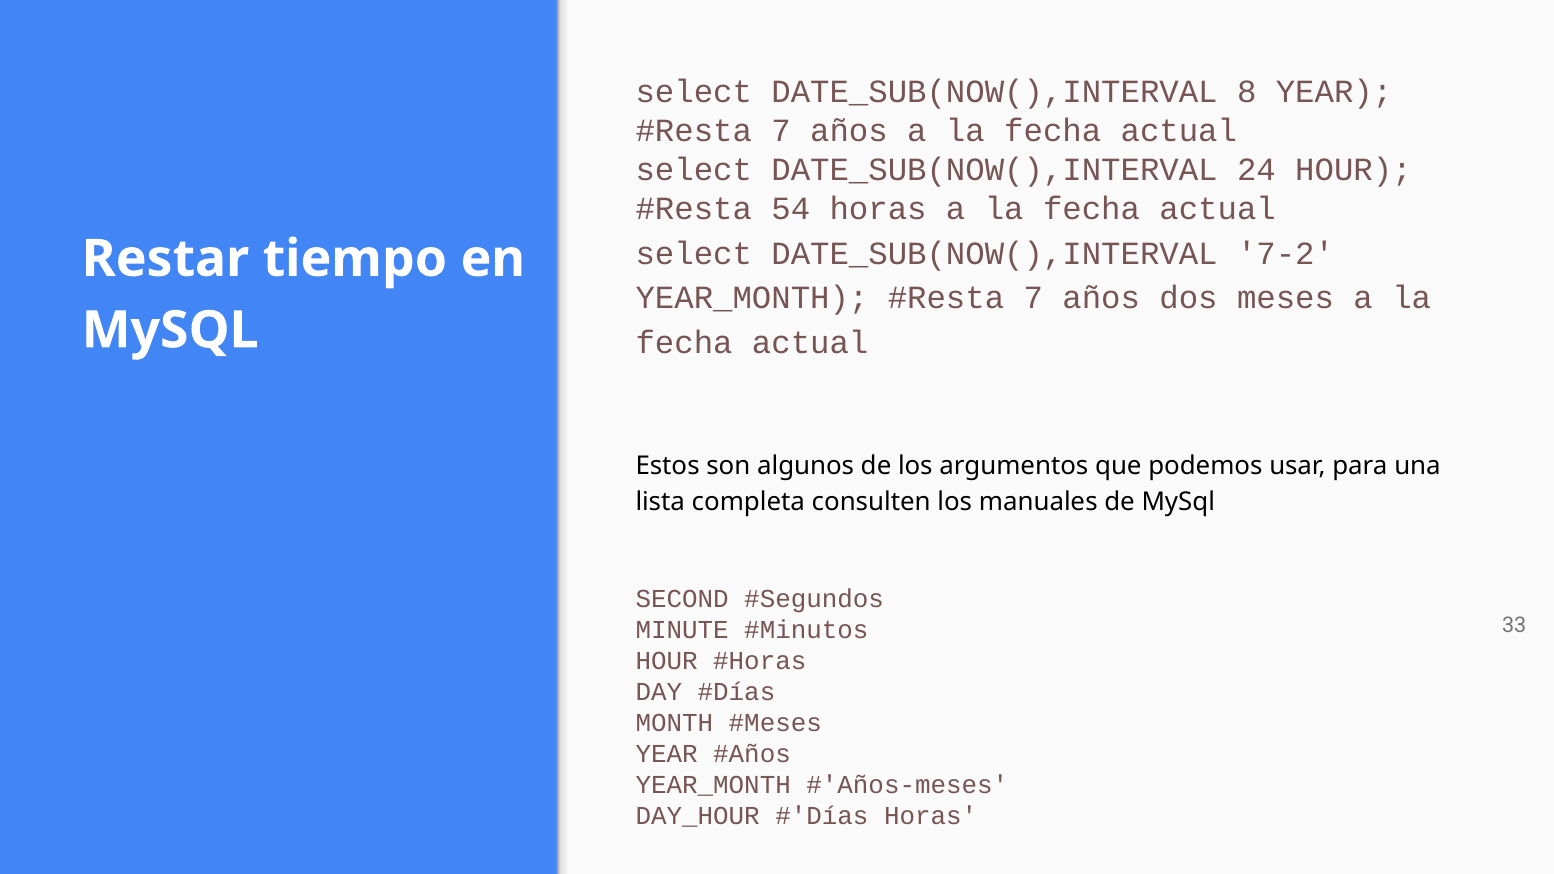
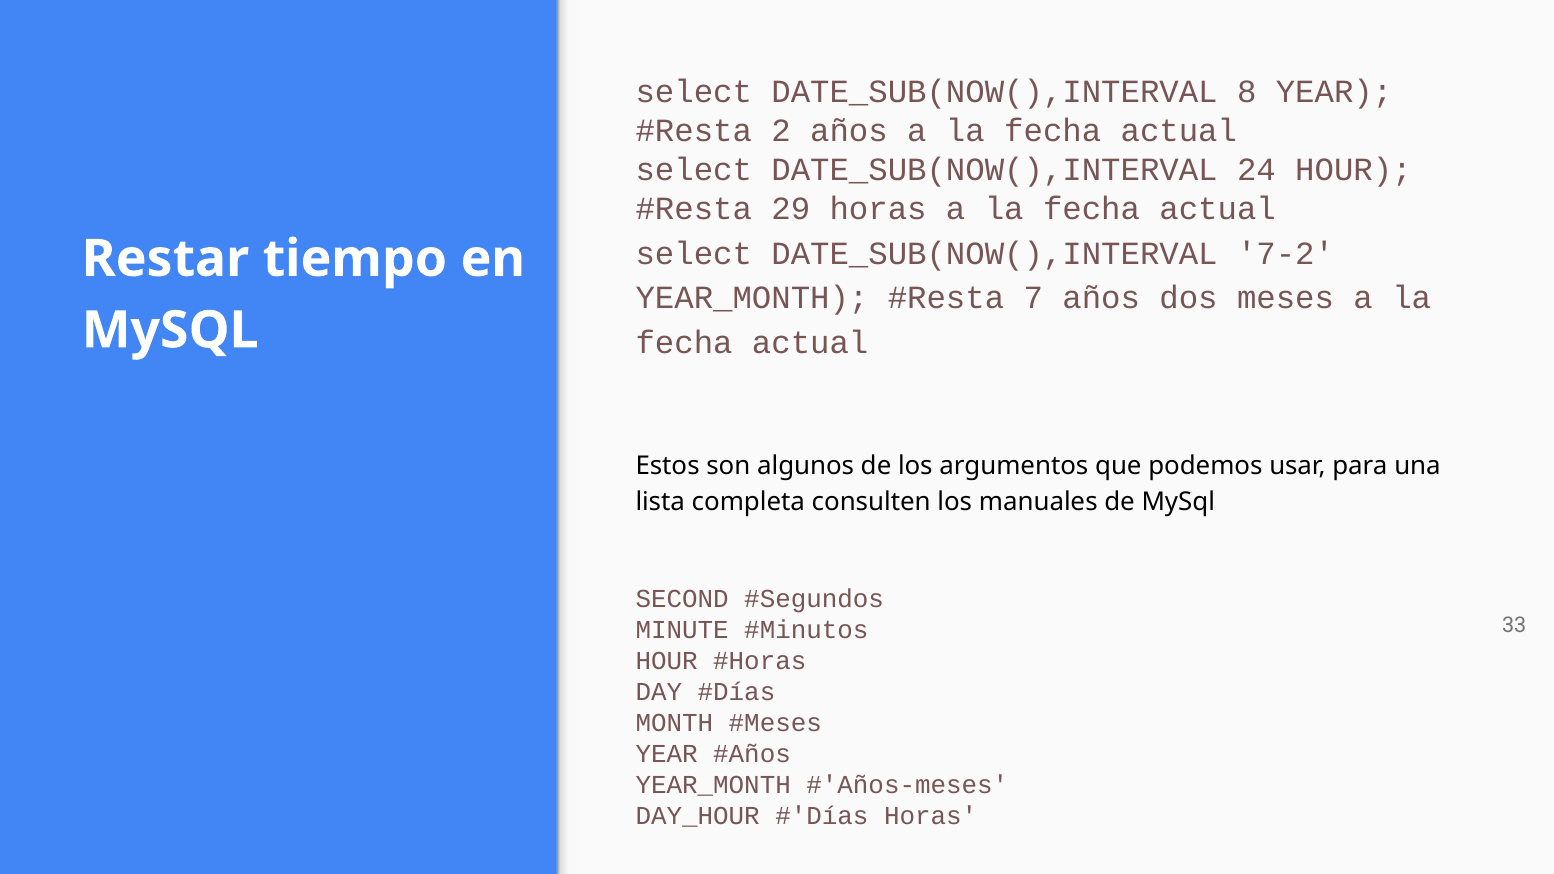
7 at (781, 131): 7 -> 2
54: 54 -> 29
